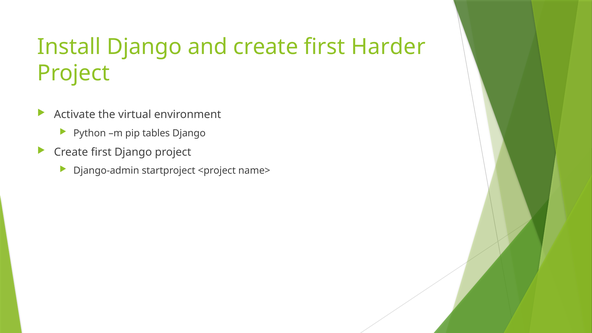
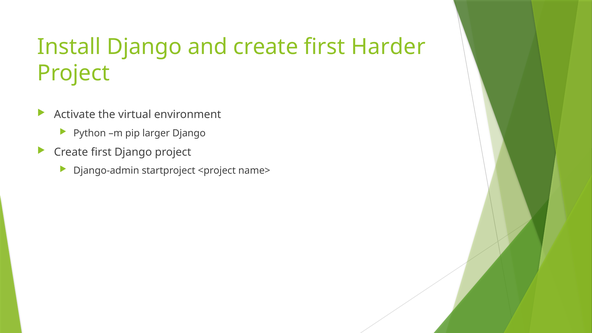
tables: tables -> larger
